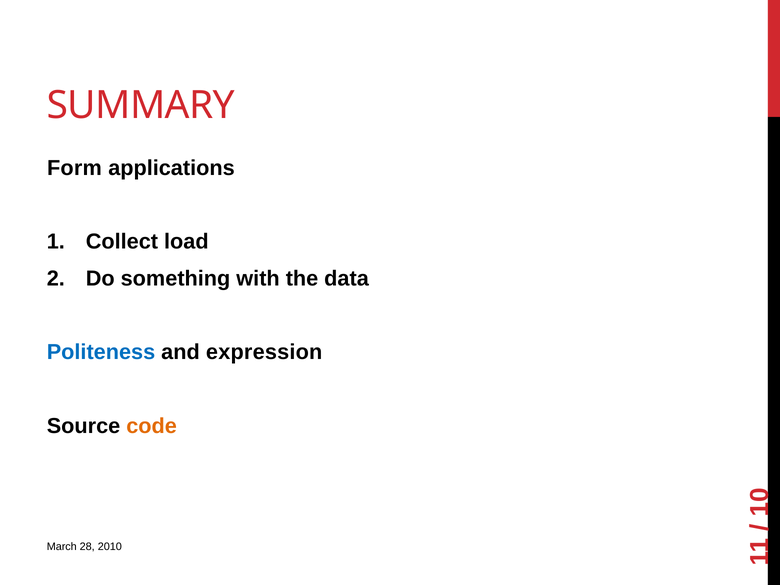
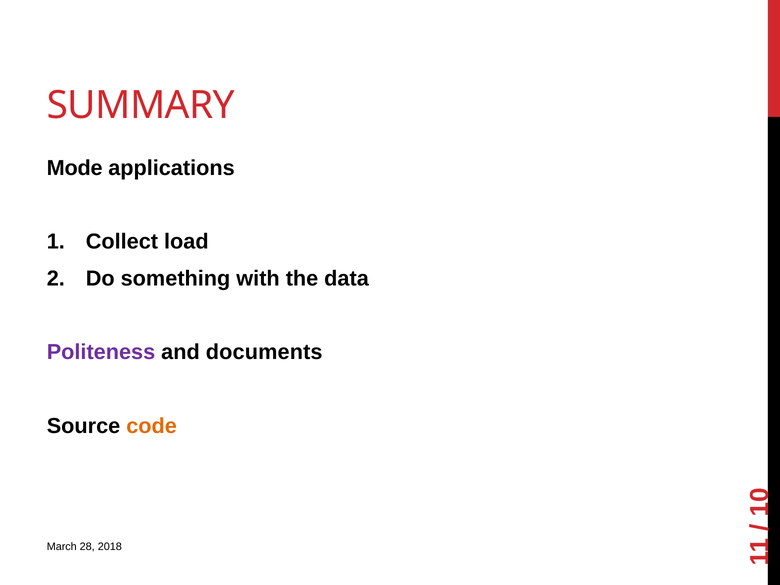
Form: Form -> Mode
Politeness colour: blue -> purple
expression: expression -> documents
2010: 2010 -> 2018
